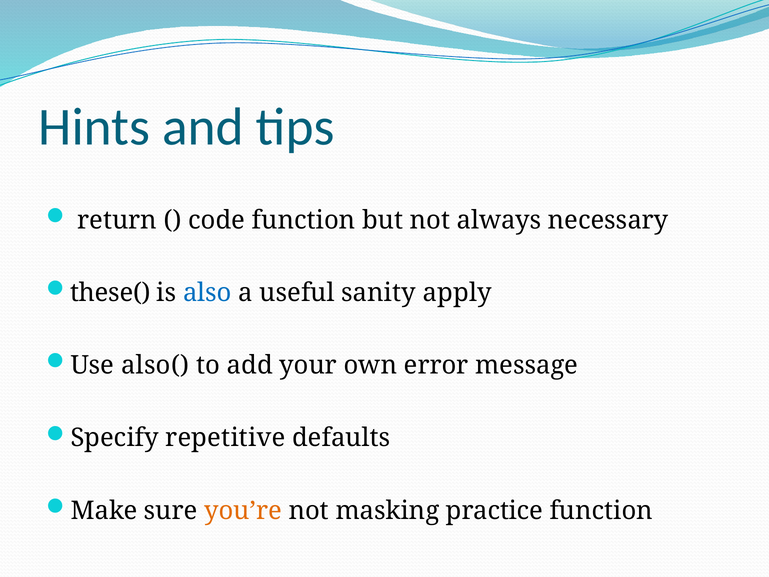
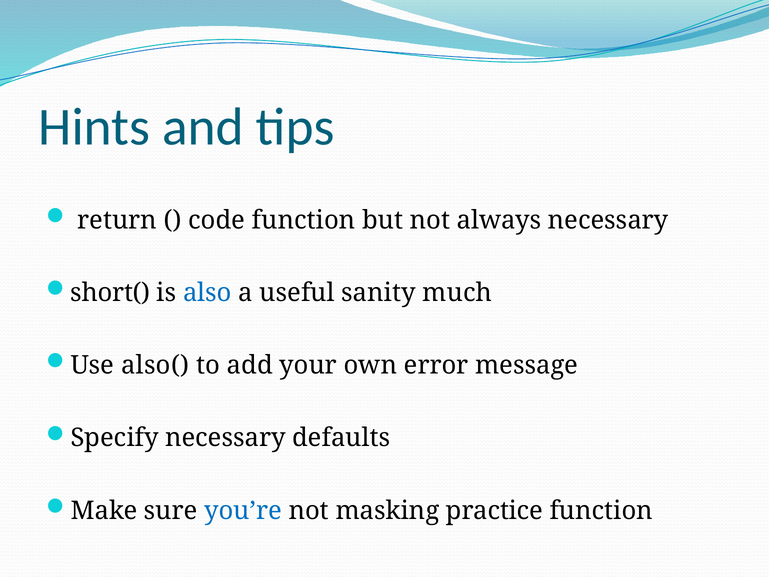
these(: these( -> short(
apply: apply -> much
Specify repetitive: repetitive -> necessary
you’re colour: orange -> blue
